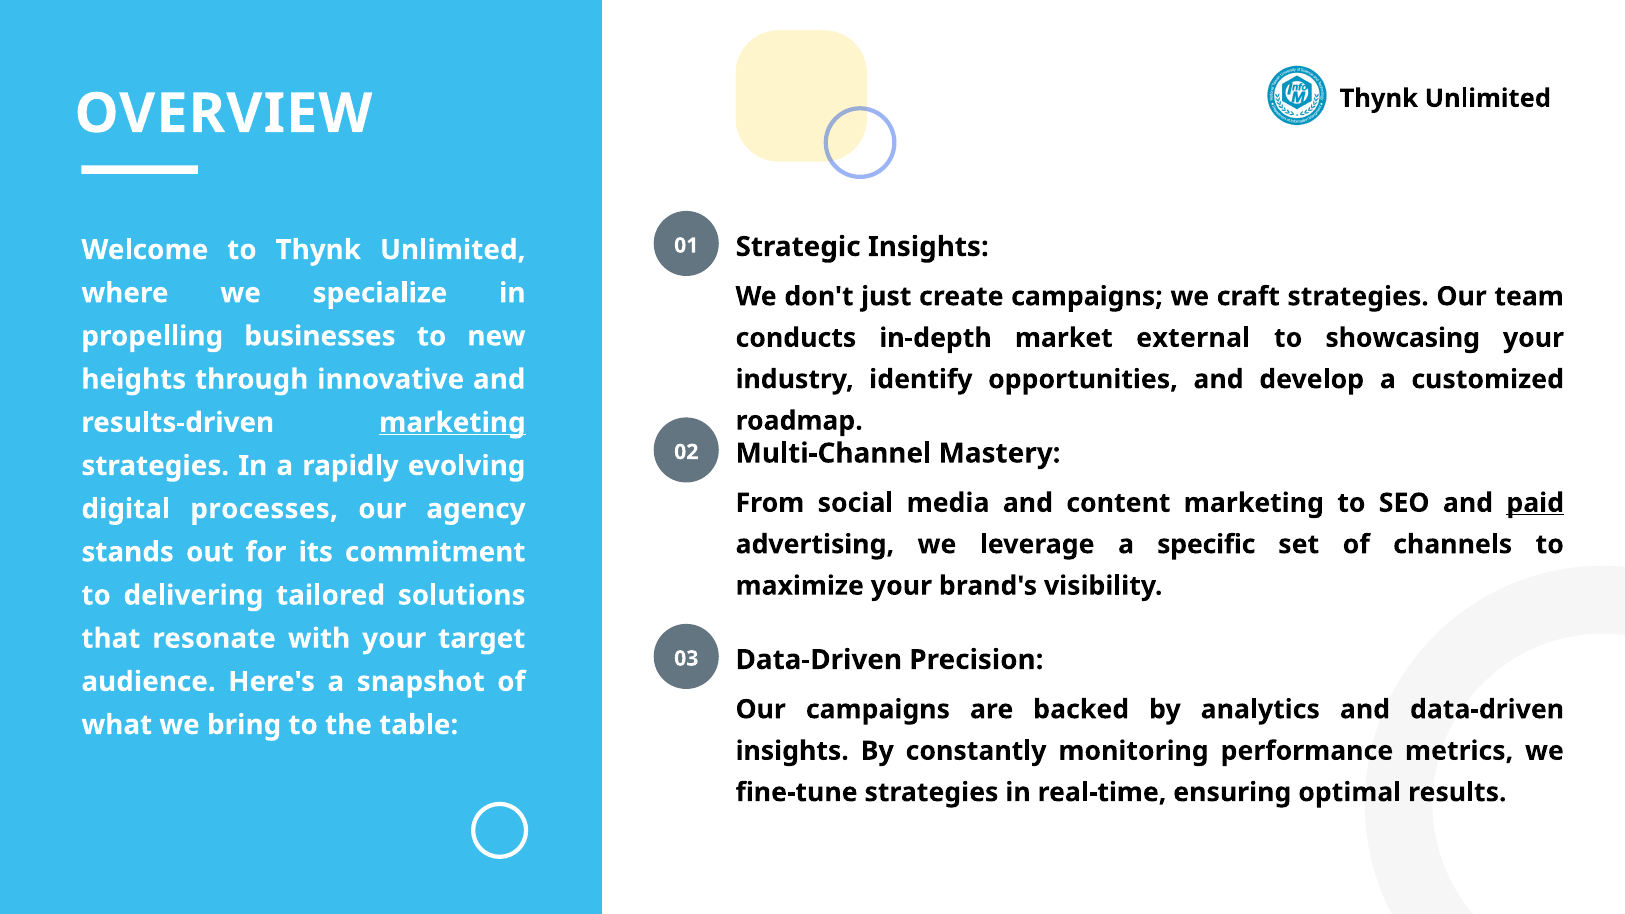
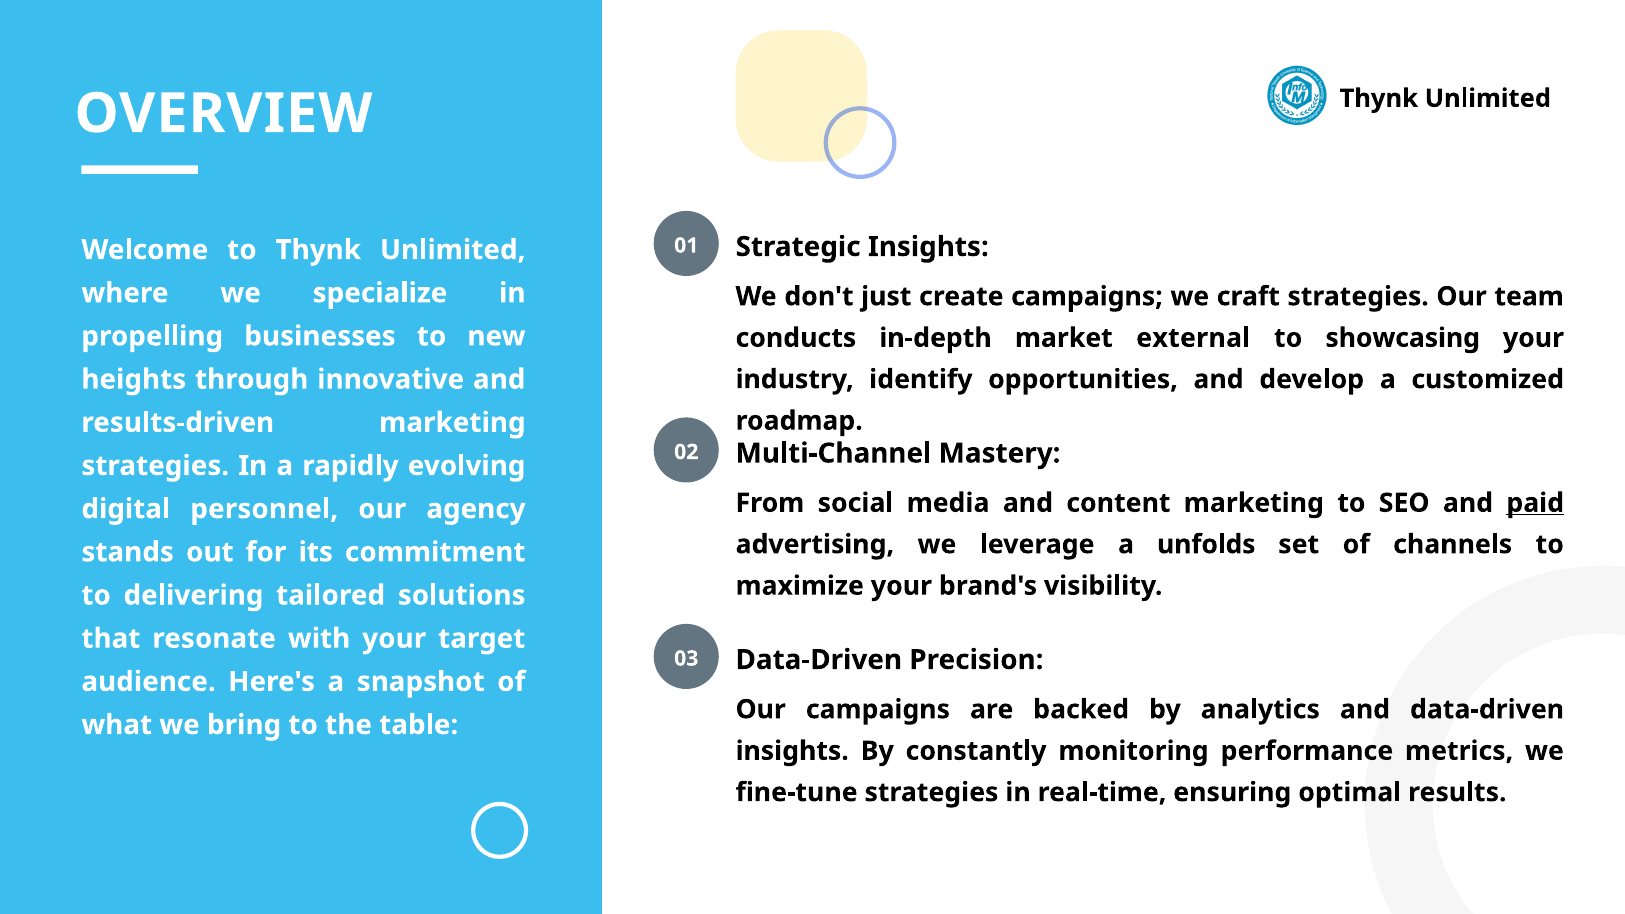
marketing at (452, 423) underline: present -> none
processes: processes -> personnel
specific: specific -> unfolds
